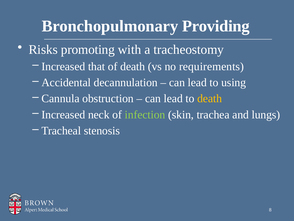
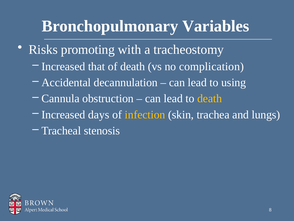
Providing: Providing -> Variables
requirements: requirements -> complication
neck: neck -> days
infection colour: light green -> yellow
